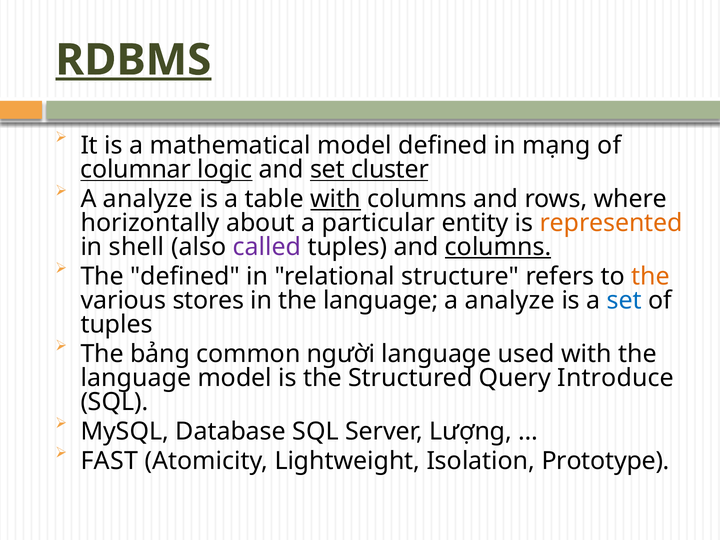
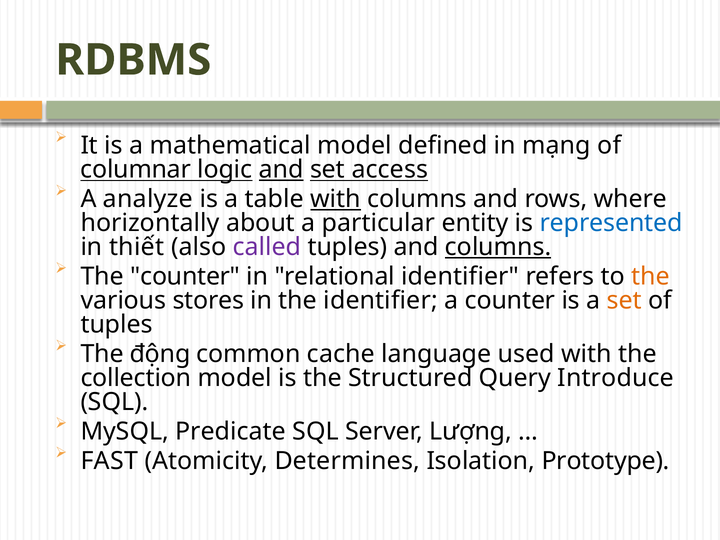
RDBMS underline: present -> none
and at (281, 169) underline: none -> present
cluster: cluster -> access
represented colour: orange -> blue
shell: shell -> thiết
The defined: defined -> counter
relational structure: structure -> identifier
in the language: language -> identifier
analyze at (510, 300): analyze -> counter
set at (624, 300) colour: blue -> orange
bảng: bảng -> động
người: người -> cache
language at (136, 378): language -> collection
Database: Database -> Predicate
Lightweight: Lightweight -> Determines
